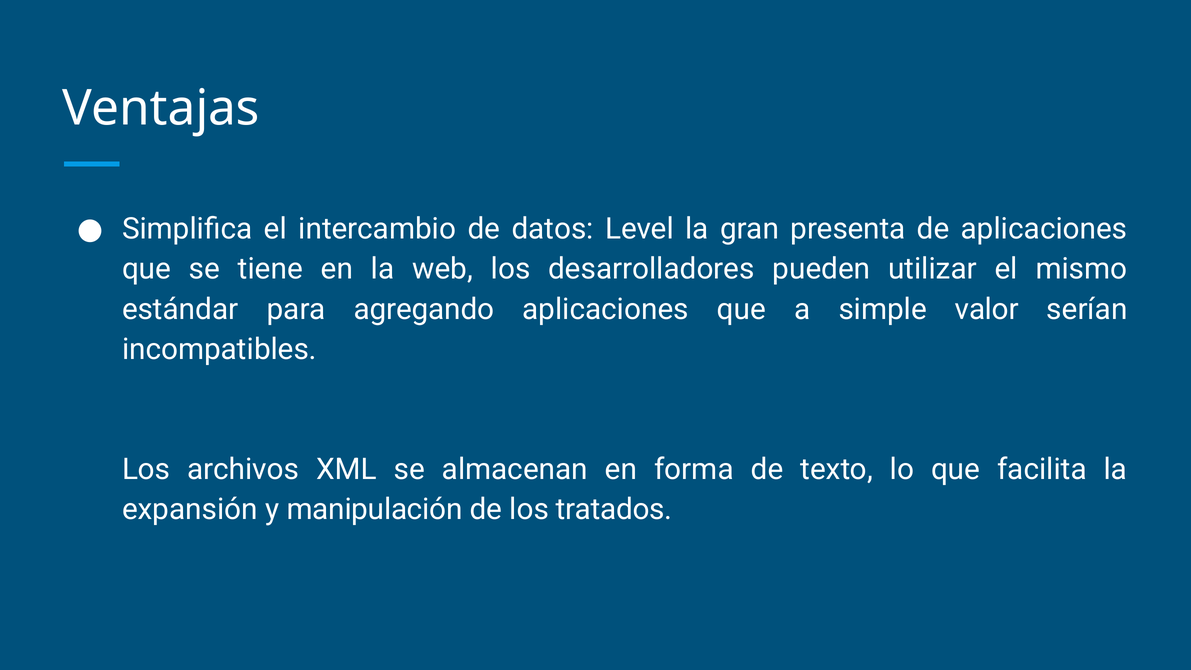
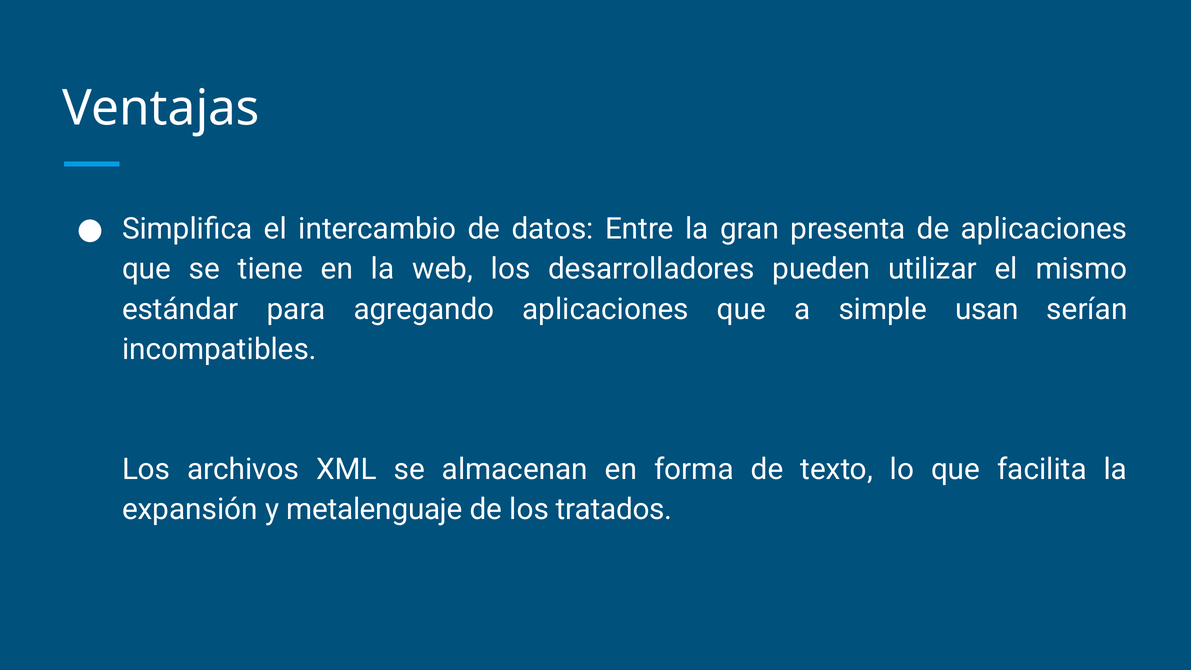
Level: Level -> Entre
valor: valor -> usan
manipulación: manipulación -> metalenguaje
